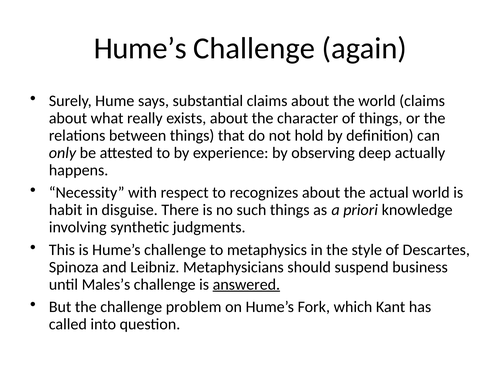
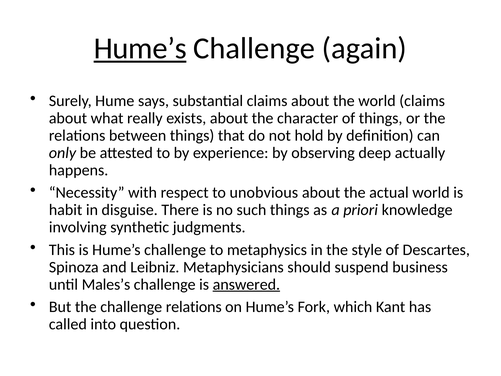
Hume’s at (140, 48) underline: none -> present
recognizes: recognizes -> unobvious
challenge problem: problem -> relations
